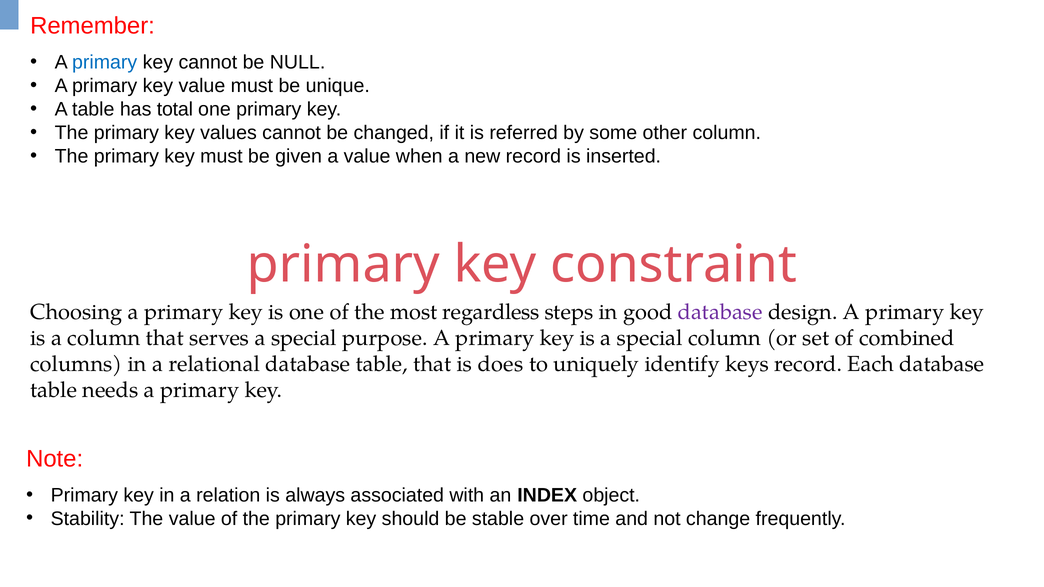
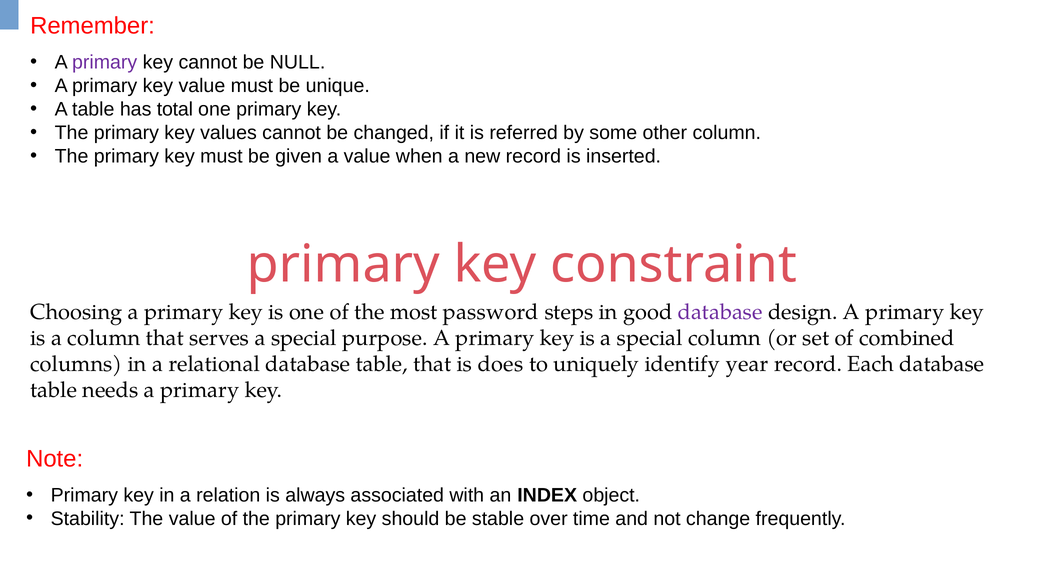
primary at (105, 62) colour: blue -> purple
regardless: regardless -> password
keys: keys -> year
